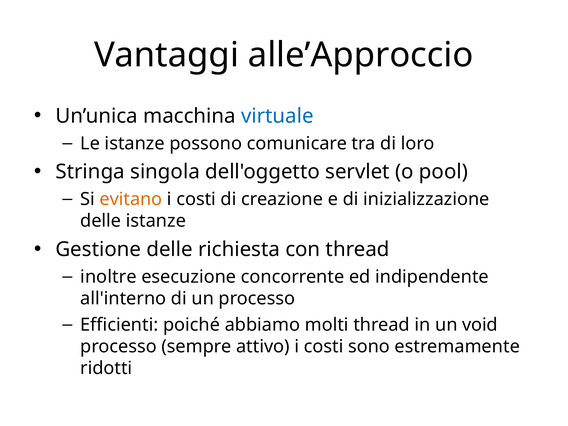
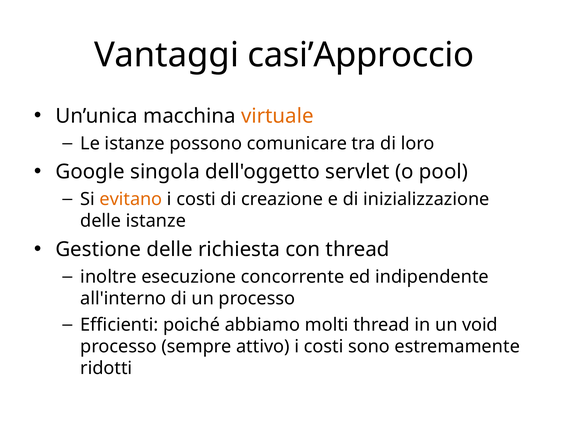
alle’Approccio: alle’Approccio -> casi’Approccio
virtuale colour: blue -> orange
Stringa: Stringa -> Google
